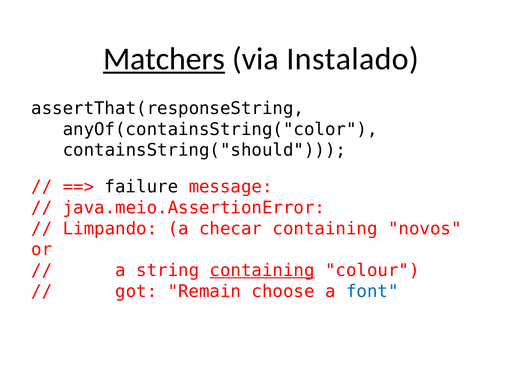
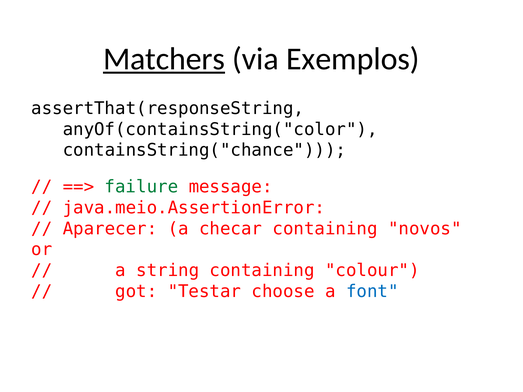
Instalado: Instalado -> Exemplos
containsString("should: containsString("should -> containsString("chance
failure colour: black -> green
Limpando: Limpando -> Aparecer
containing at (262, 271) underline: present -> none
Remain: Remain -> Testar
